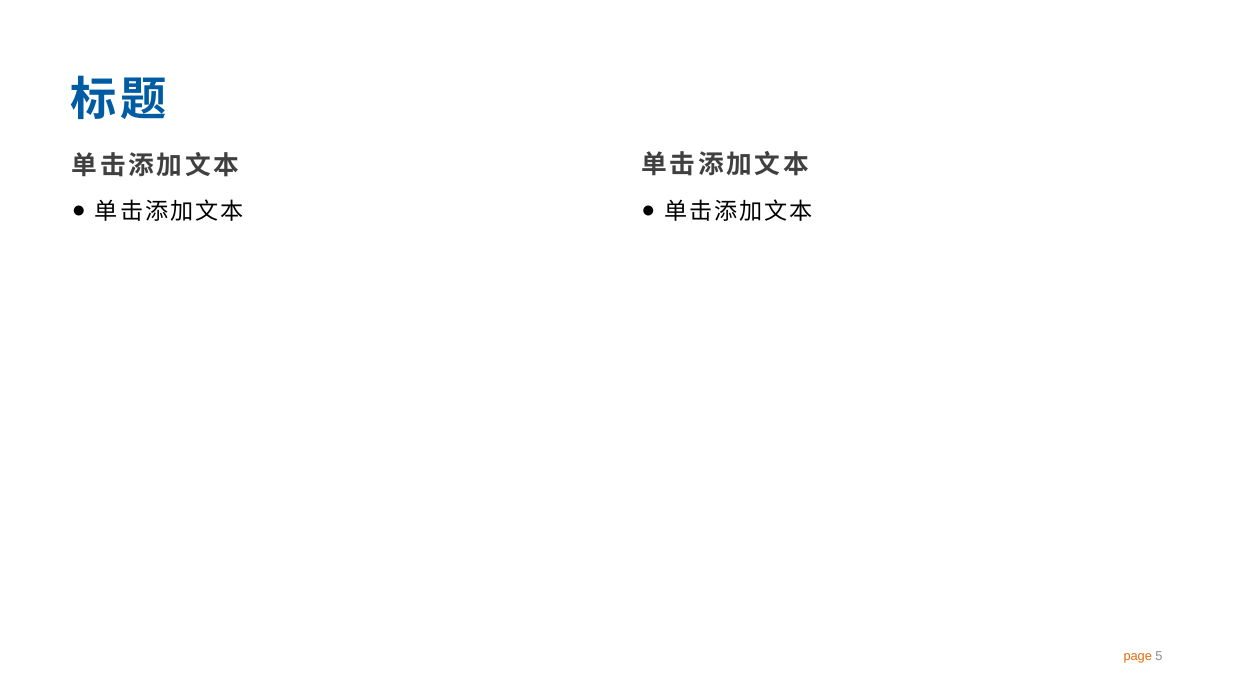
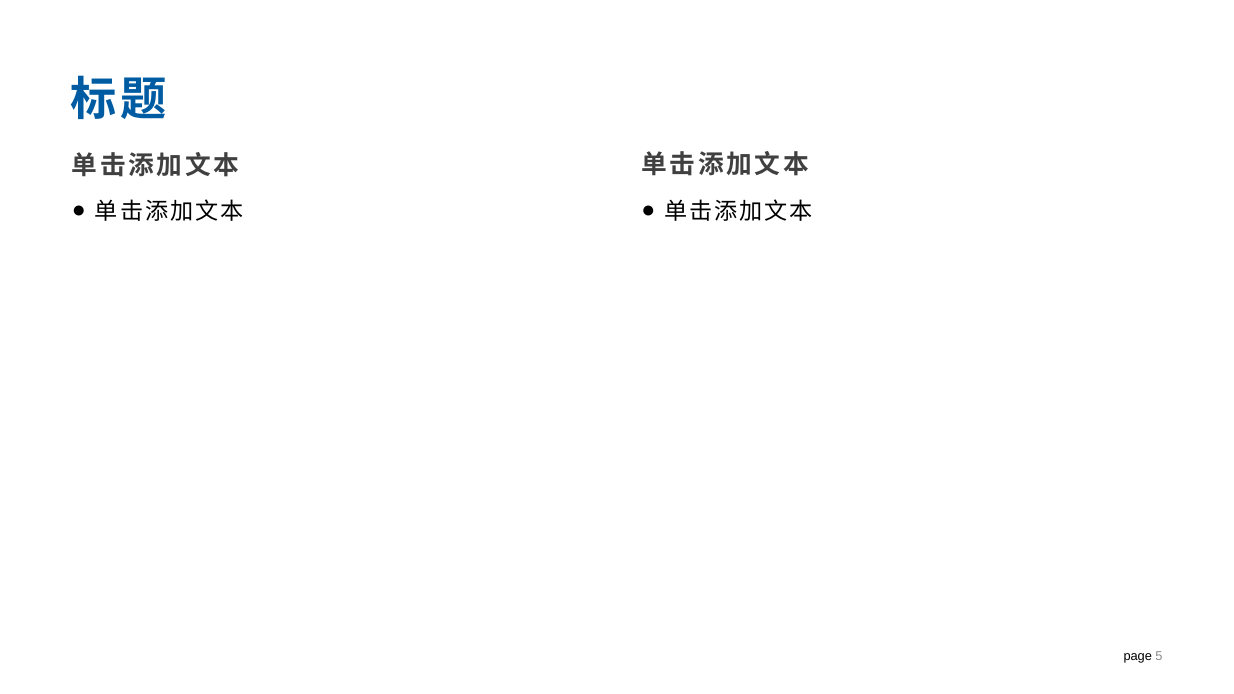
page colour: orange -> black
